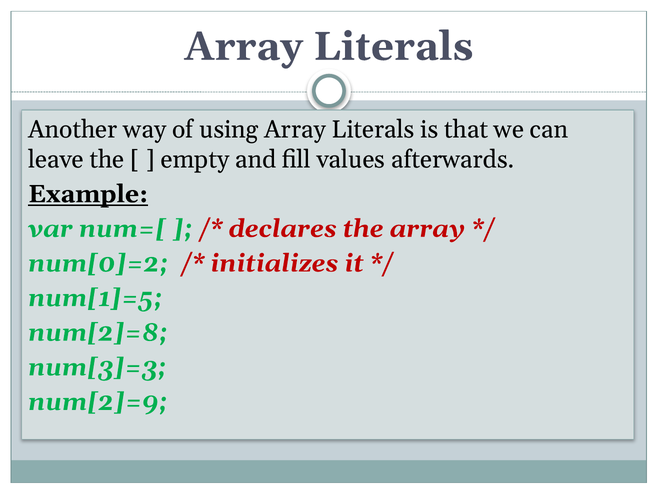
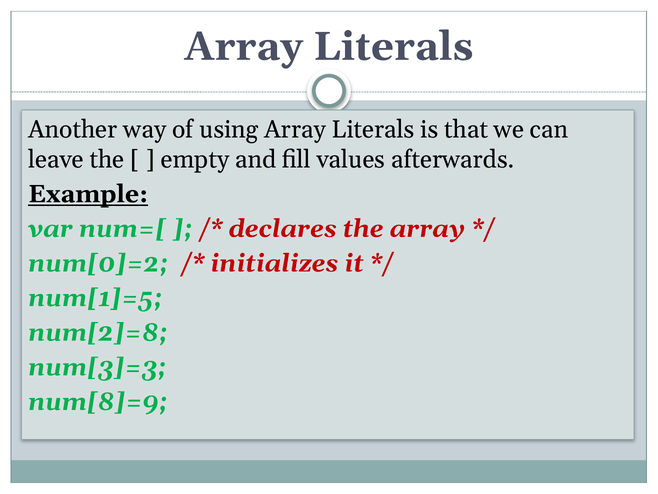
num[2]=9: num[2]=9 -> num[8]=9
